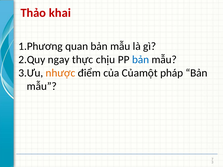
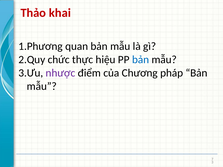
ngay: ngay -> chức
chịu: chịu -> hiệu
nhược colour: orange -> purple
Củamột: Củamột -> Chương
